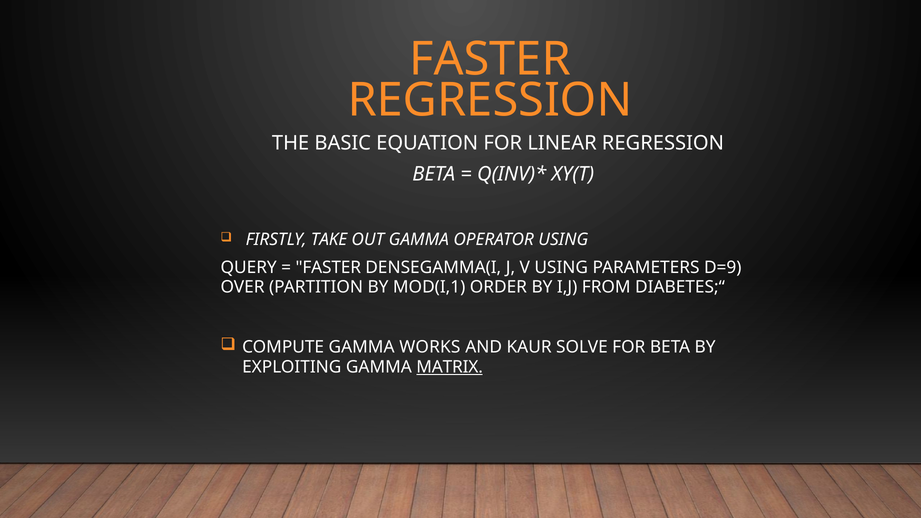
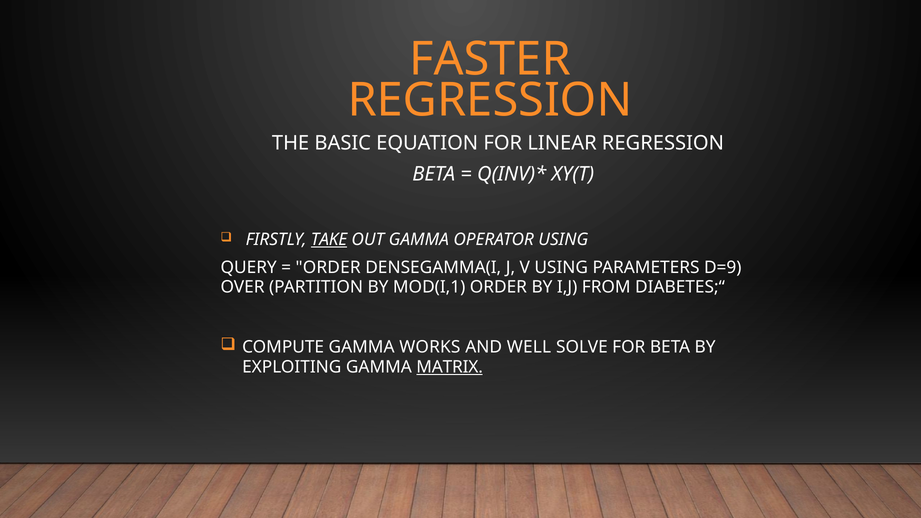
TAKE underline: none -> present
FASTER at (328, 267): FASTER -> ORDER
KAUR: KAUR -> WELL
